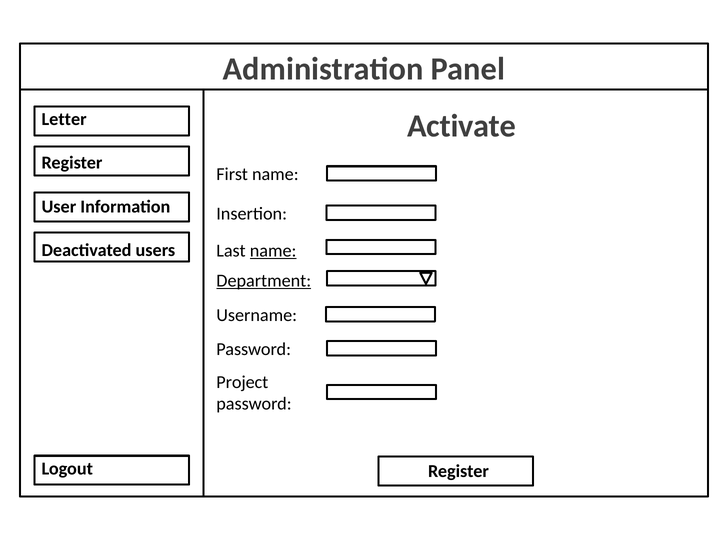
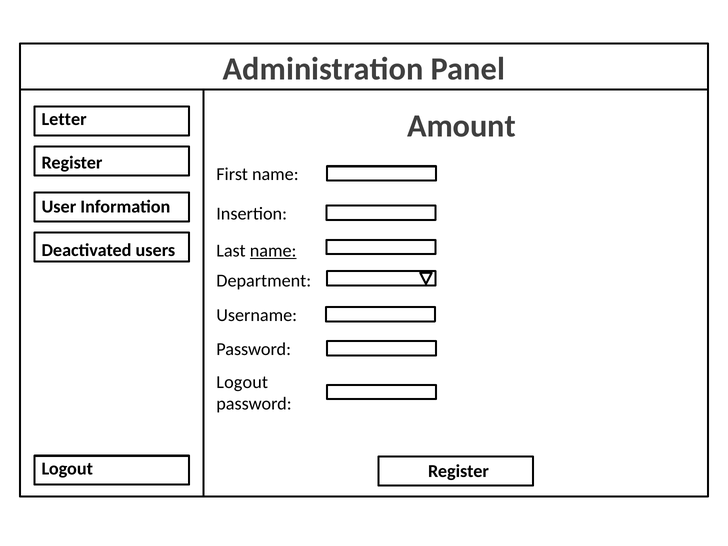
Activate: Activate -> Amount
Department underline: present -> none
Project at (242, 382): Project -> Logout
